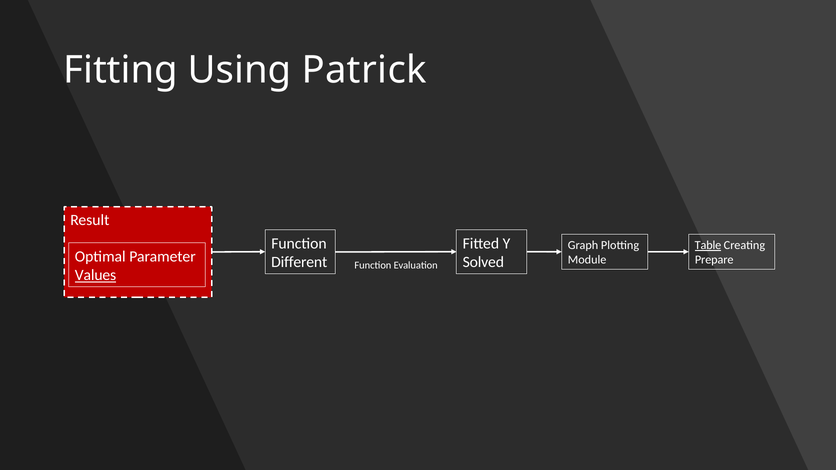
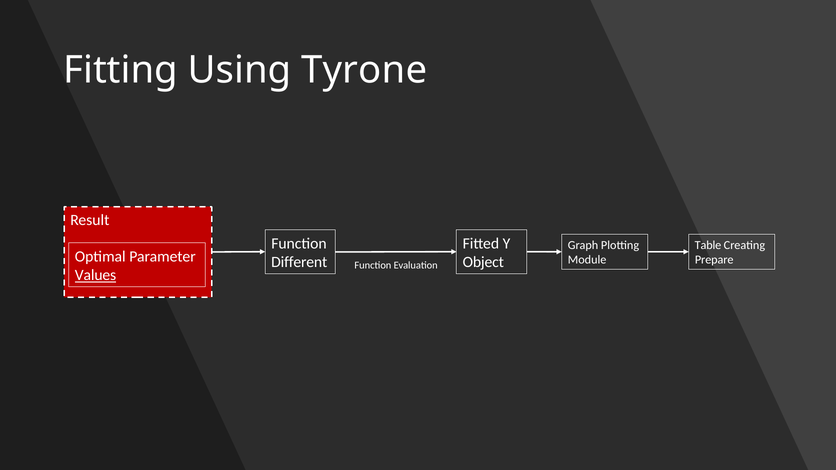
Patrick: Patrick -> Tyrone
Table underline: present -> none
Solved: Solved -> Object
